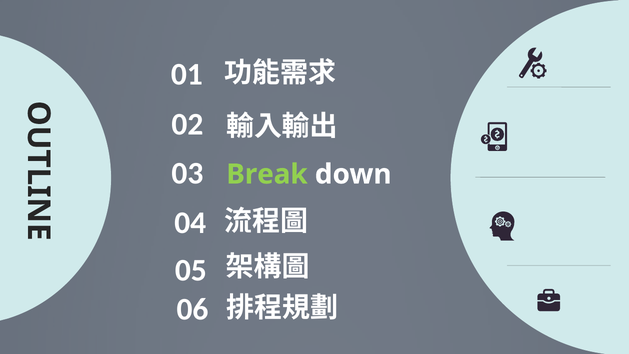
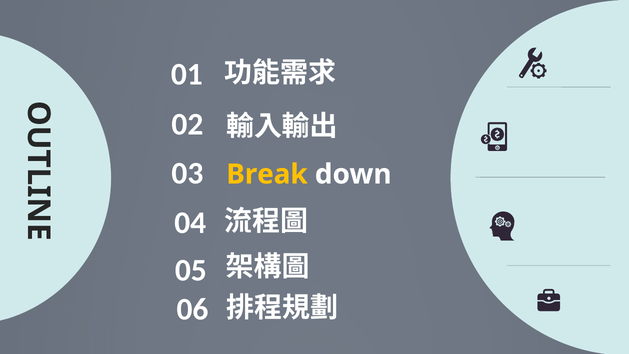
Break colour: light green -> yellow
